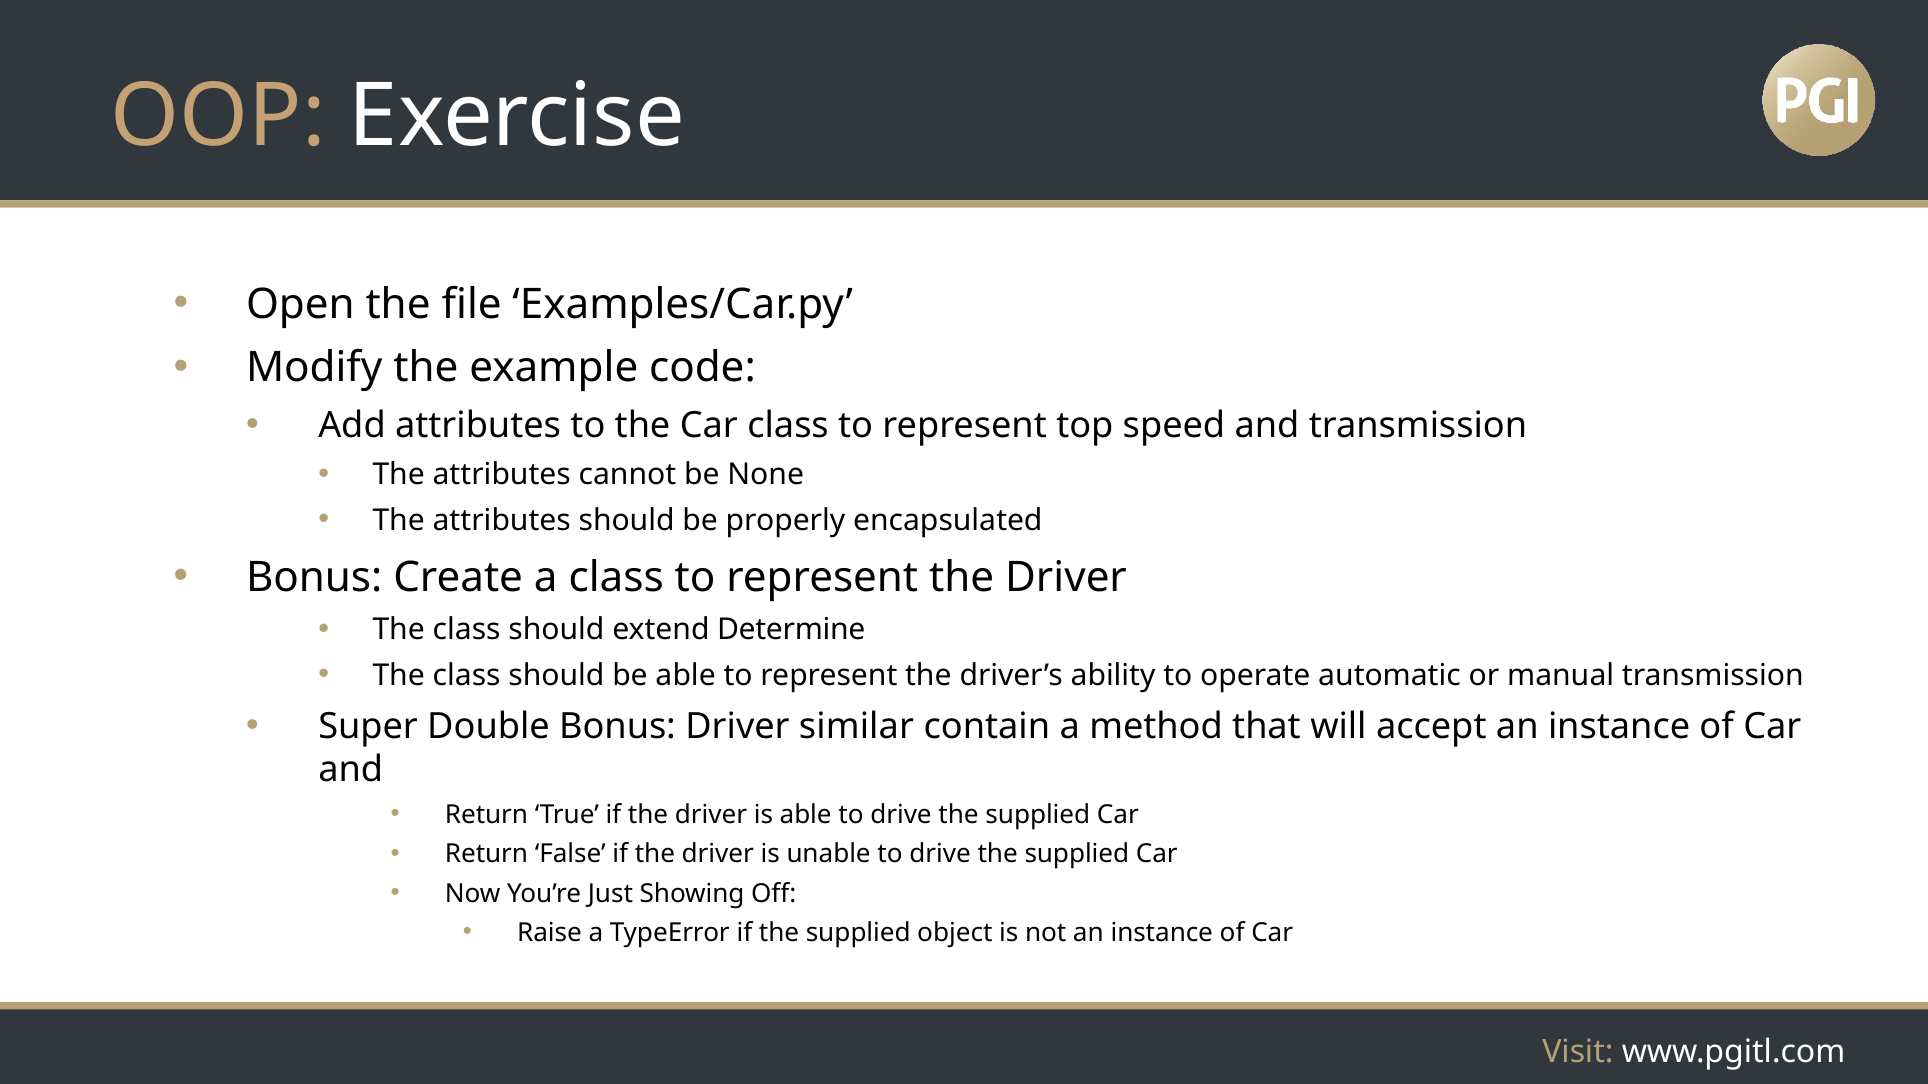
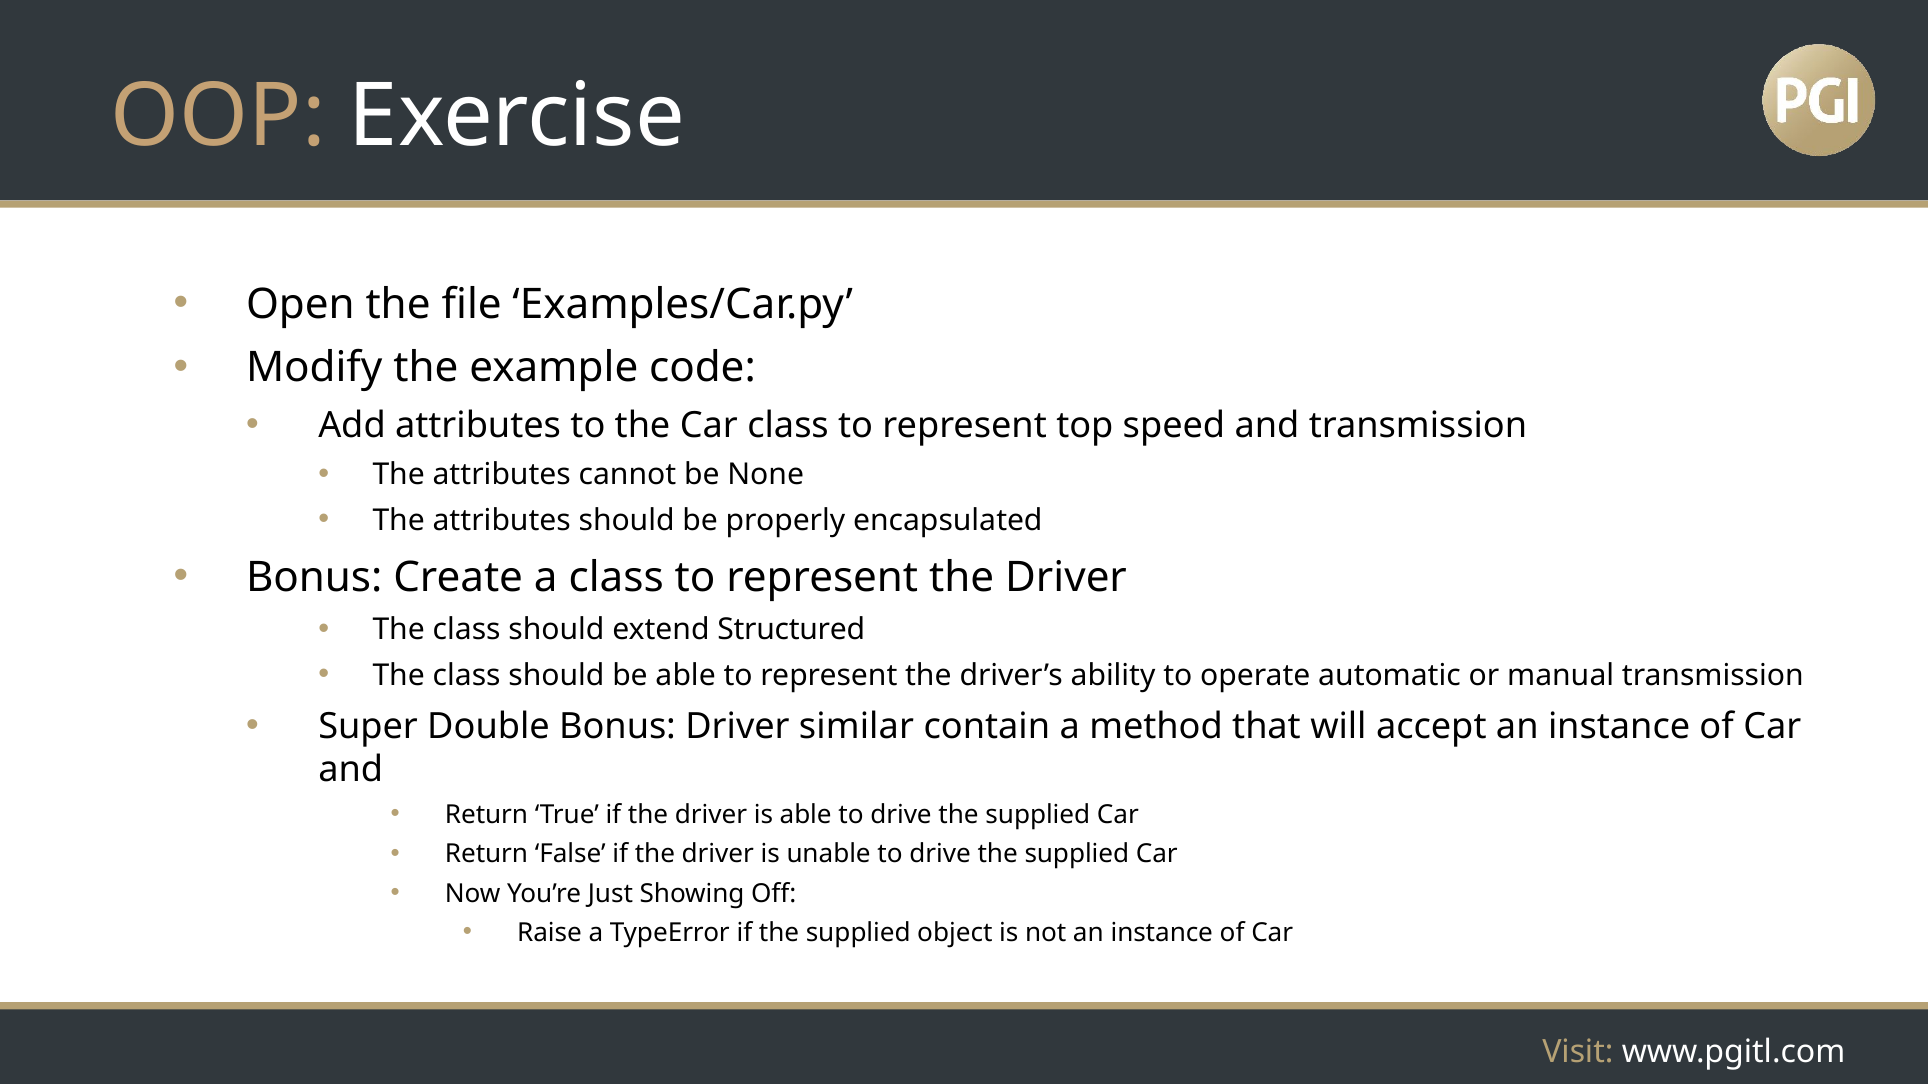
Determine: Determine -> Structured
